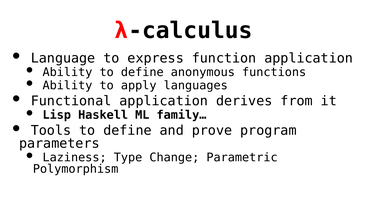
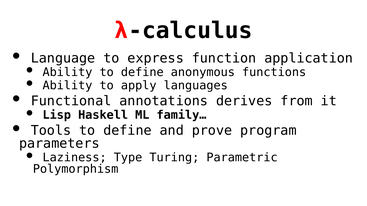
Functional application: application -> annotations
Change: Change -> Turing
